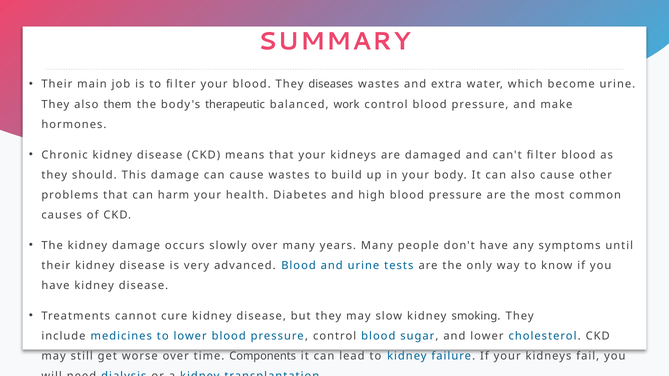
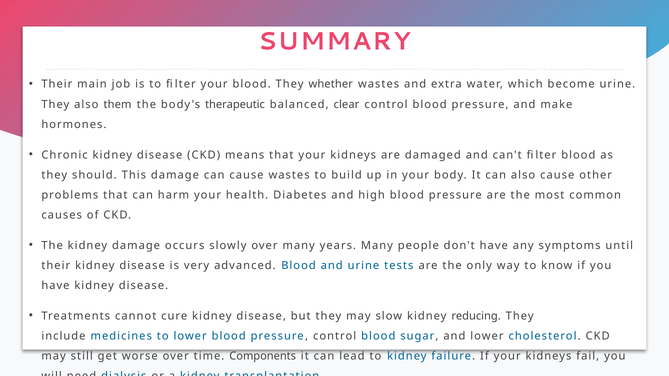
diseases: diseases -> whether
work: work -> clear
smoking: smoking -> reducing
